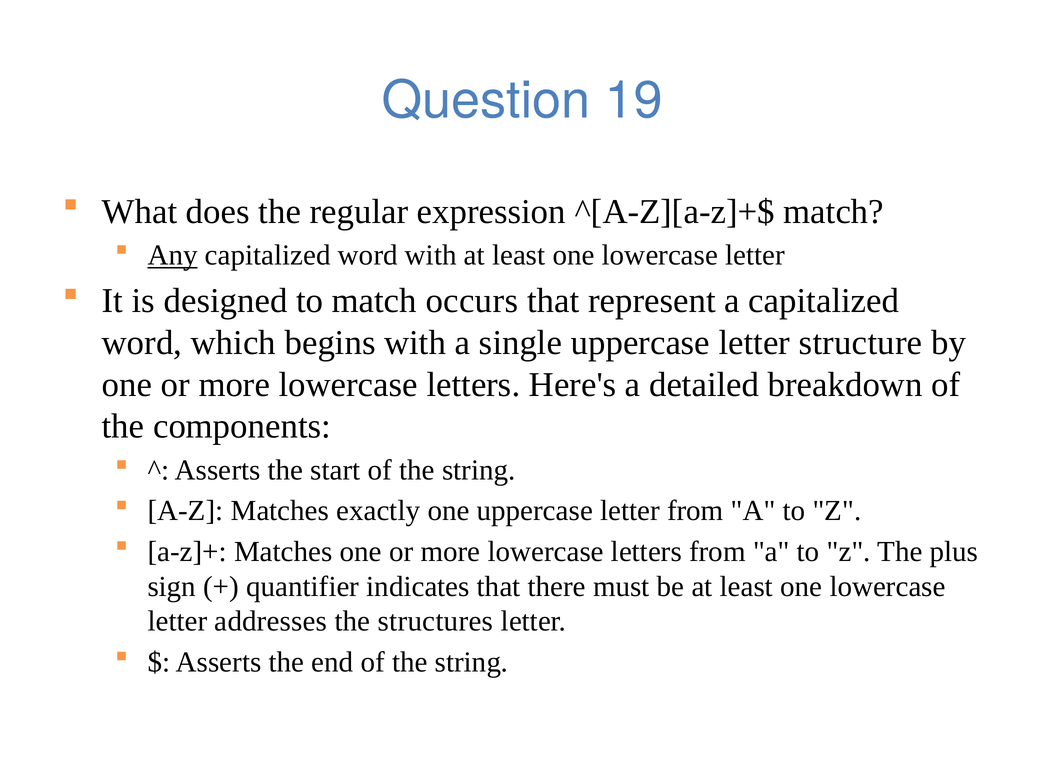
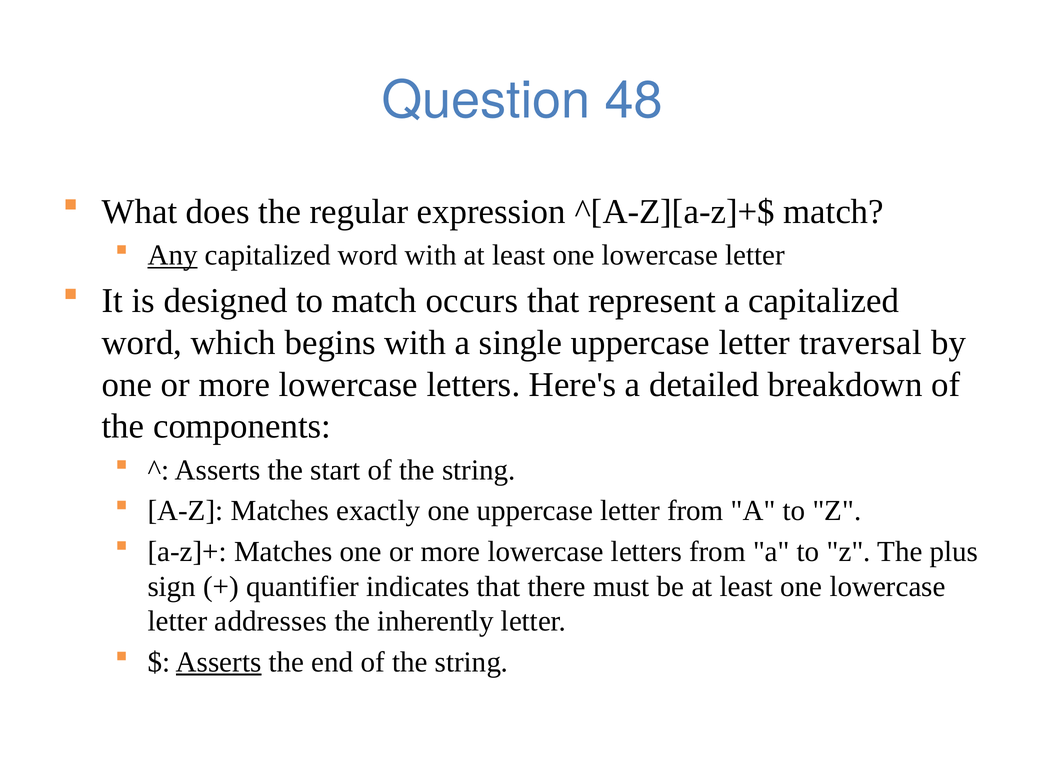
19: 19 -> 48
structure: structure -> traversal
structures: structures -> inherently
Asserts at (219, 662) underline: none -> present
